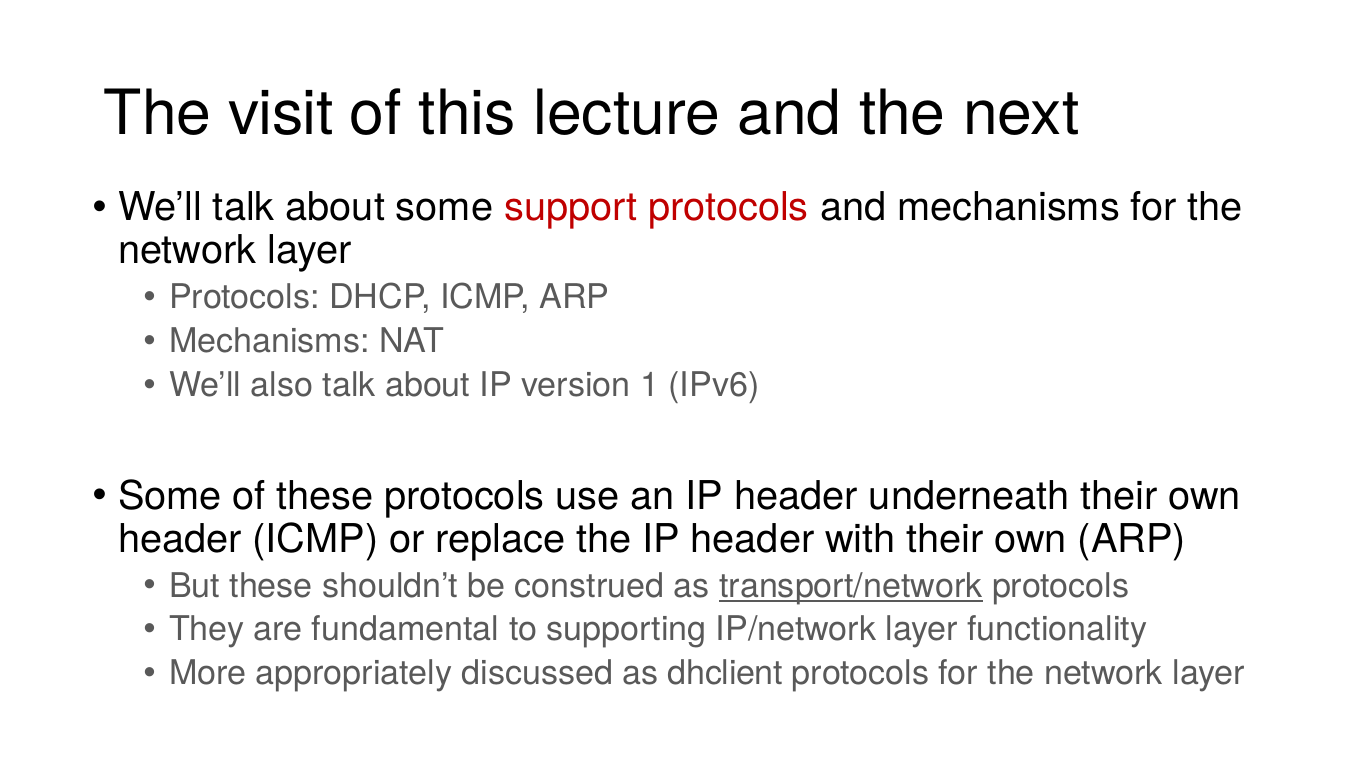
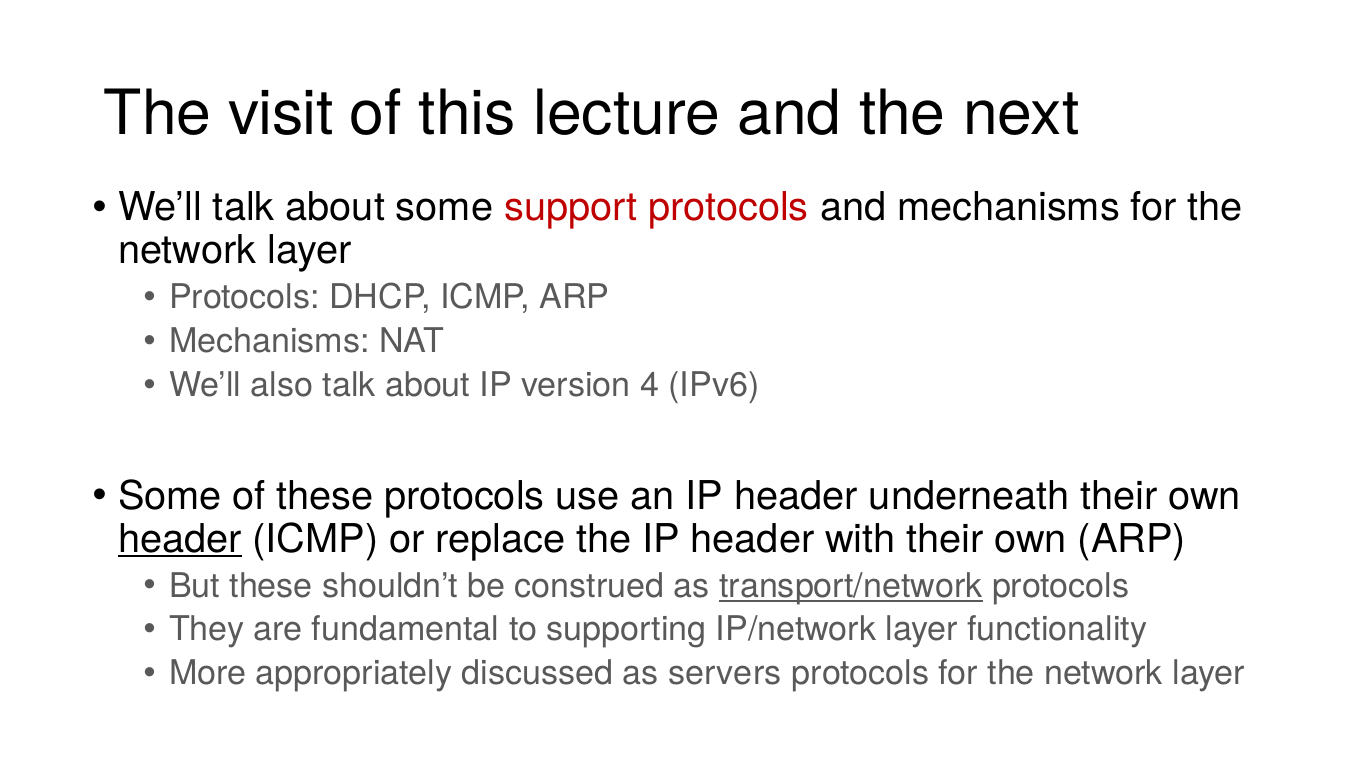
1: 1 -> 4
header at (180, 539) underline: none -> present
dhclient: dhclient -> servers
